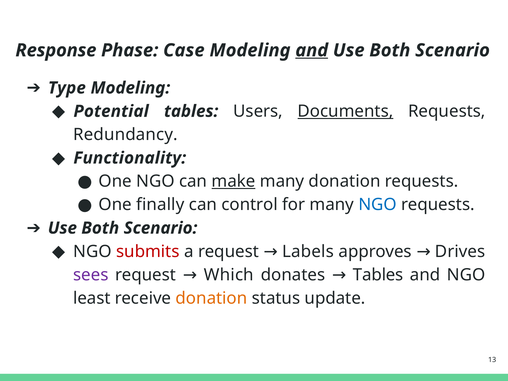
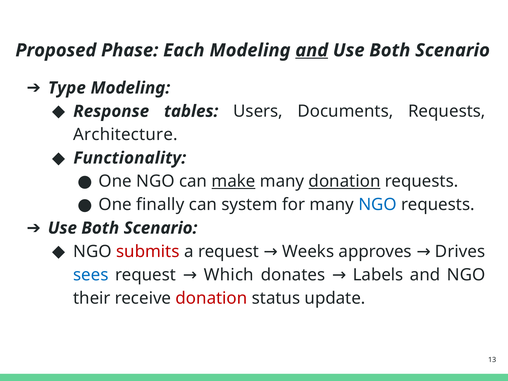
Response: Response -> Proposed
Case: Case -> Each
Potential: Potential -> Response
Documents underline: present -> none
Redundancy: Redundancy -> Architecture
donation at (345, 181) underline: none -> present
control: control -> system
Labels: Labels -> Weeks
sees colour: purple -> blue
donates Tables: Tables -> Labels
least: least -> their
donation at (211, 298) colour: orange -> red
